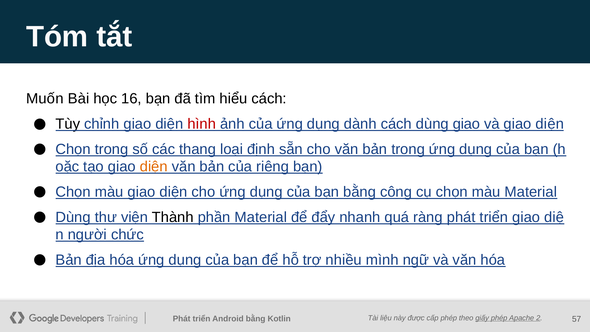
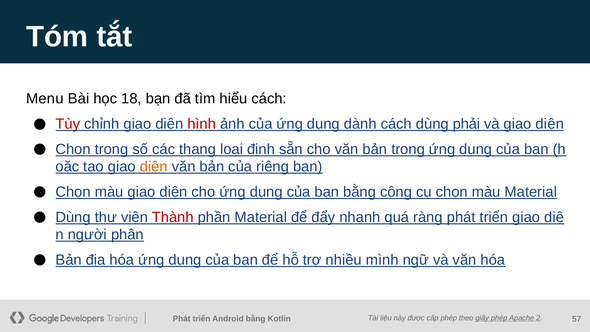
Muốn: Muốn -> Menu
16: 16 -> 18
Tùy colour: black -> red
dùng giao: giao -> phải
Thành colour: black -> red
chức: chức -> phân
